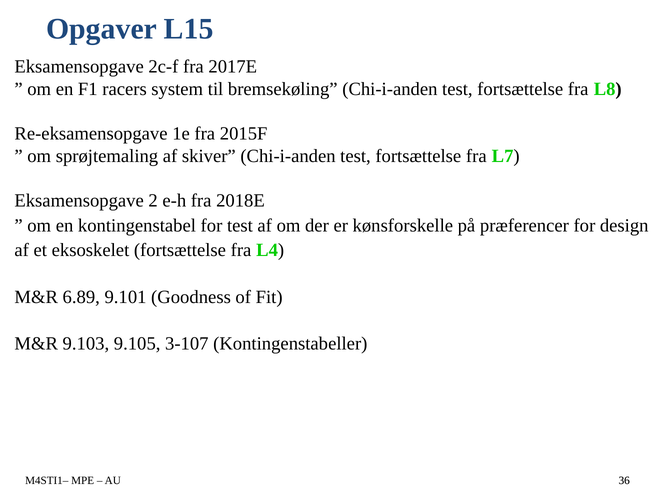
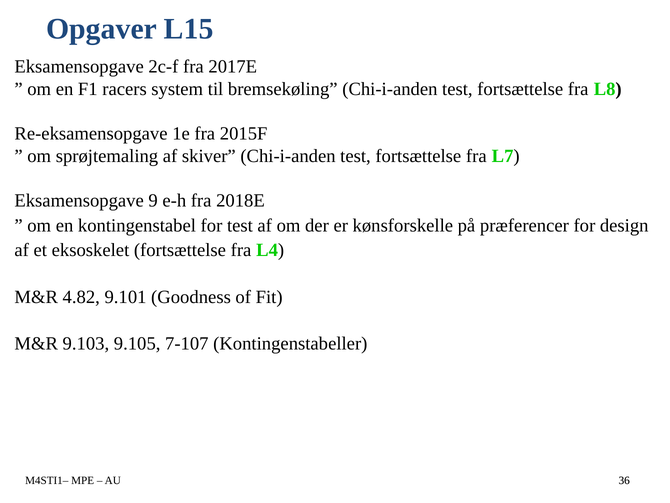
2: 2 -> 9
6.89: 6.89 -> 4.82
3-107: 3-107 -> 7-107
